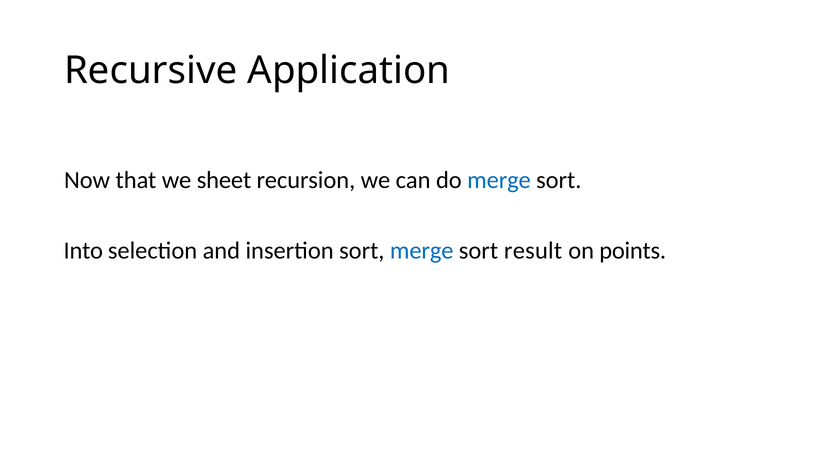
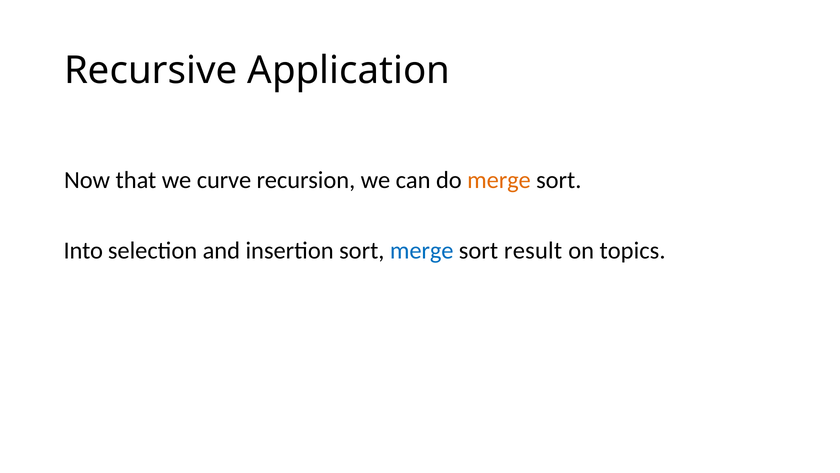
sheet: sheet -> curve
merge at (499, 180) colour: blue -> orange
points: points -> topics
